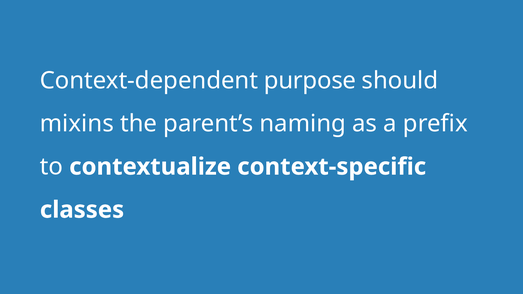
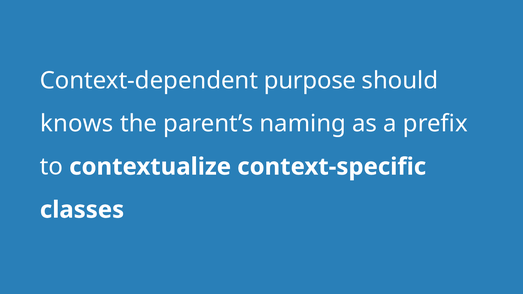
mixins: mixins -> knows
